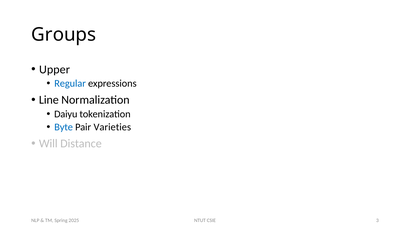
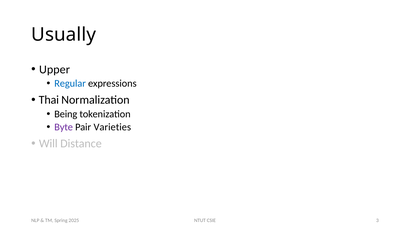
Groups: Groups -> Usually
Line: Line -> Thai
Daiyu: Daiyu -> Being
Byte colour: blue -> purple
